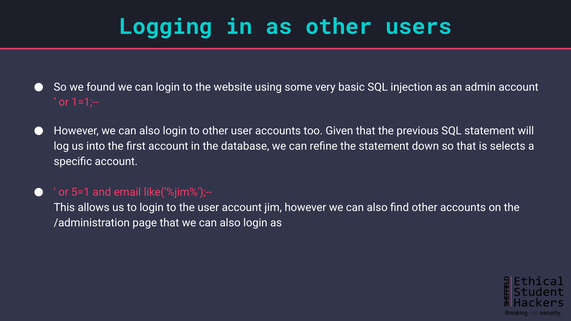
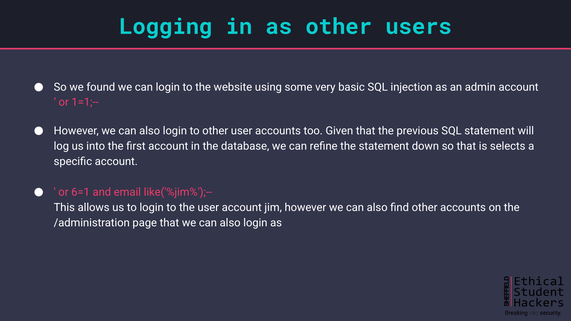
5=1: 5=1 -> 6=1
